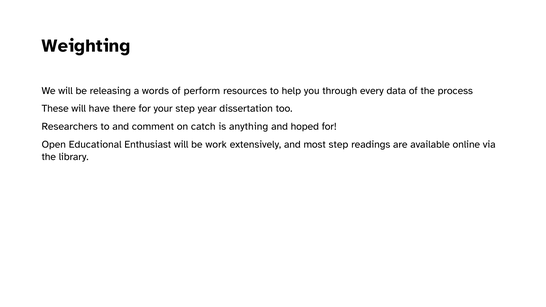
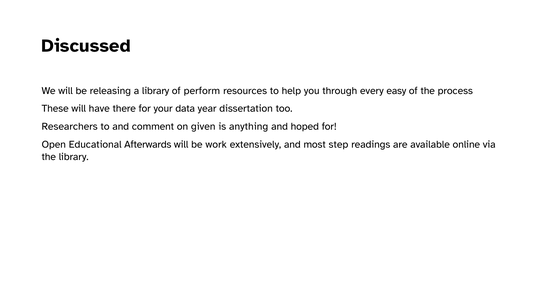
Weighting: Weighting -> Discussed
a words: words -> library
data: data -> easy
your step: step -> data
catch: catch -> given
Enthusiast: Enthusiast -> Afterwards
